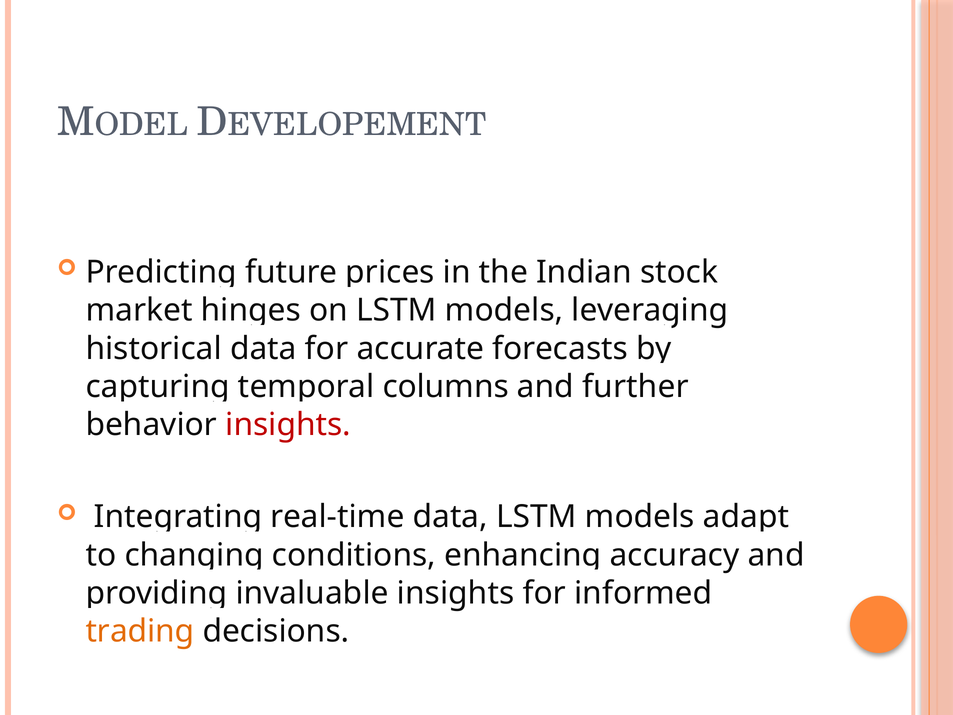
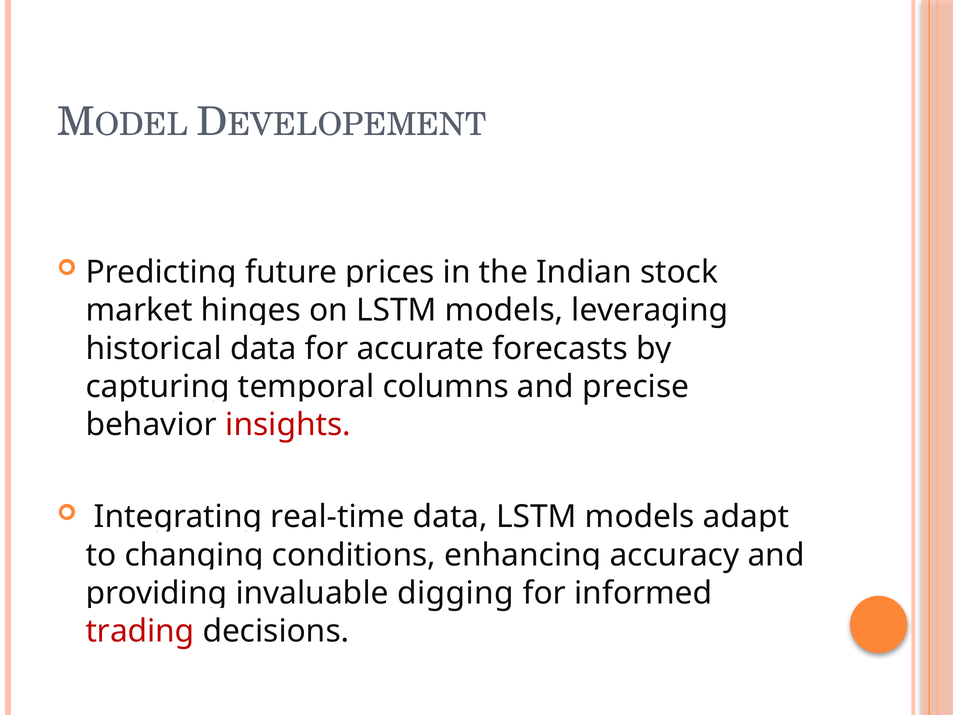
further: further -> precise
insights at (456, 593): insights -> digging
trading colour: orange -> red
